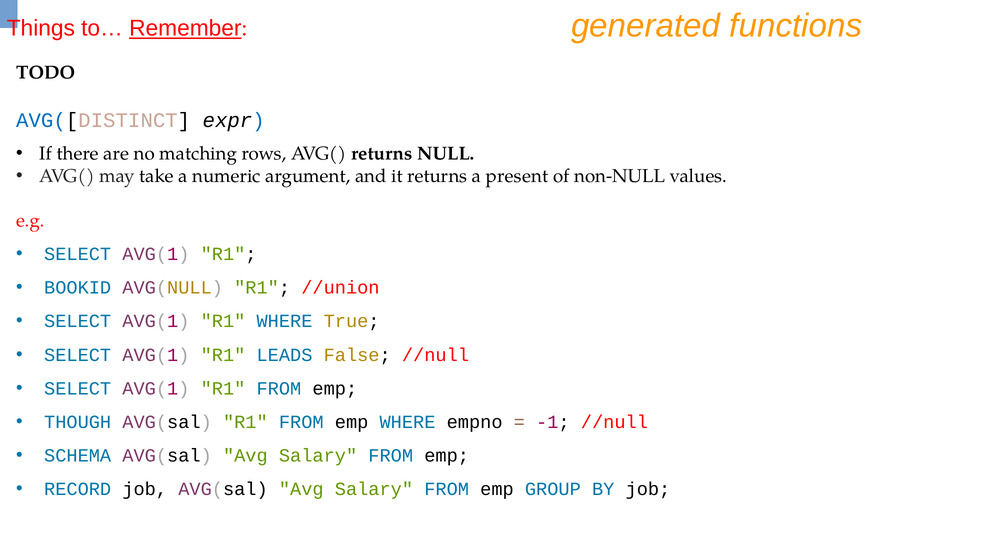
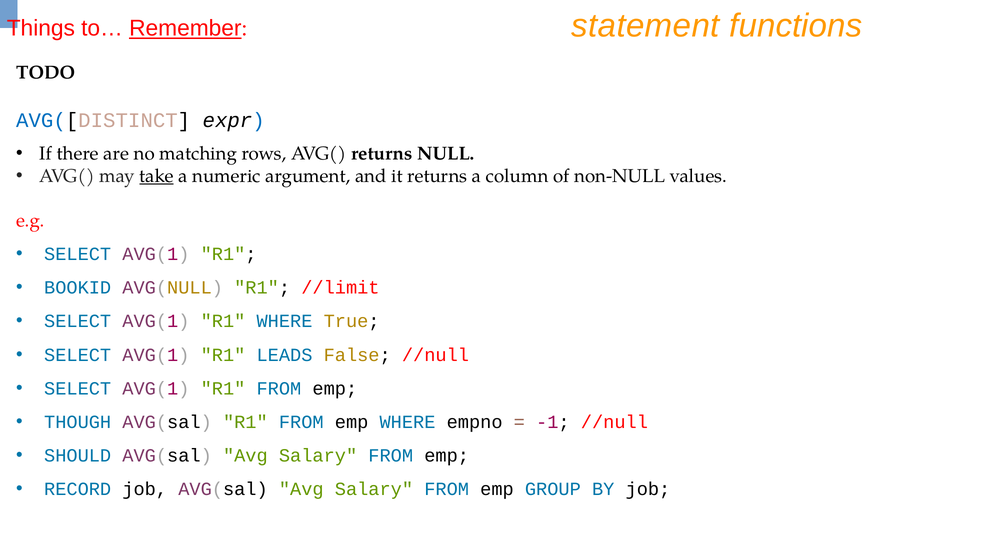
generated: generated -> statement
take underline: none -> present
present: present -> column
//union: //union -> //limit
SCHEMA: SCHEMA -> SHOULD
